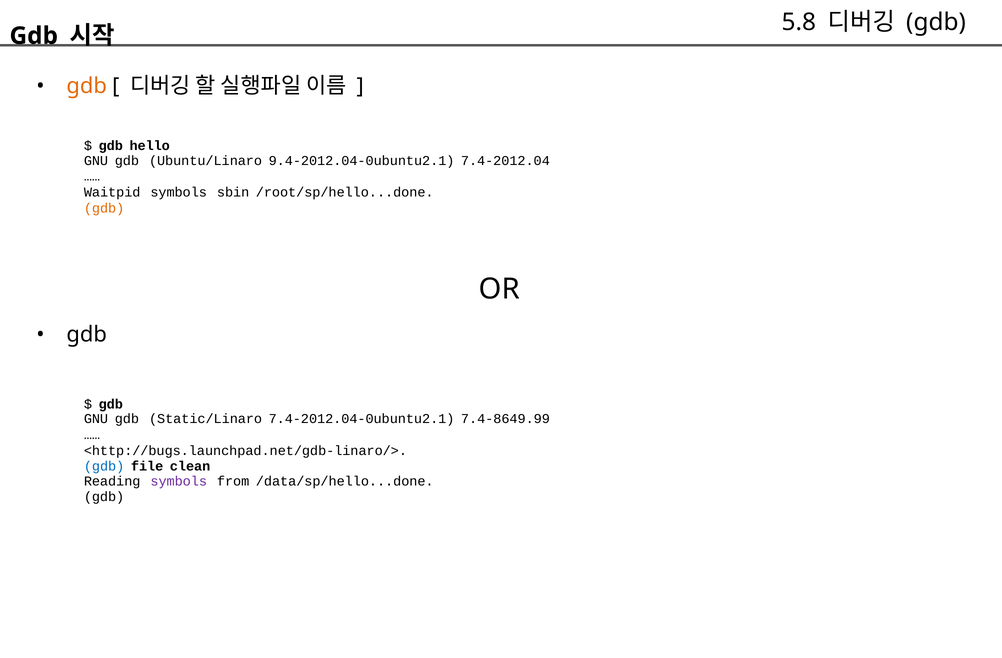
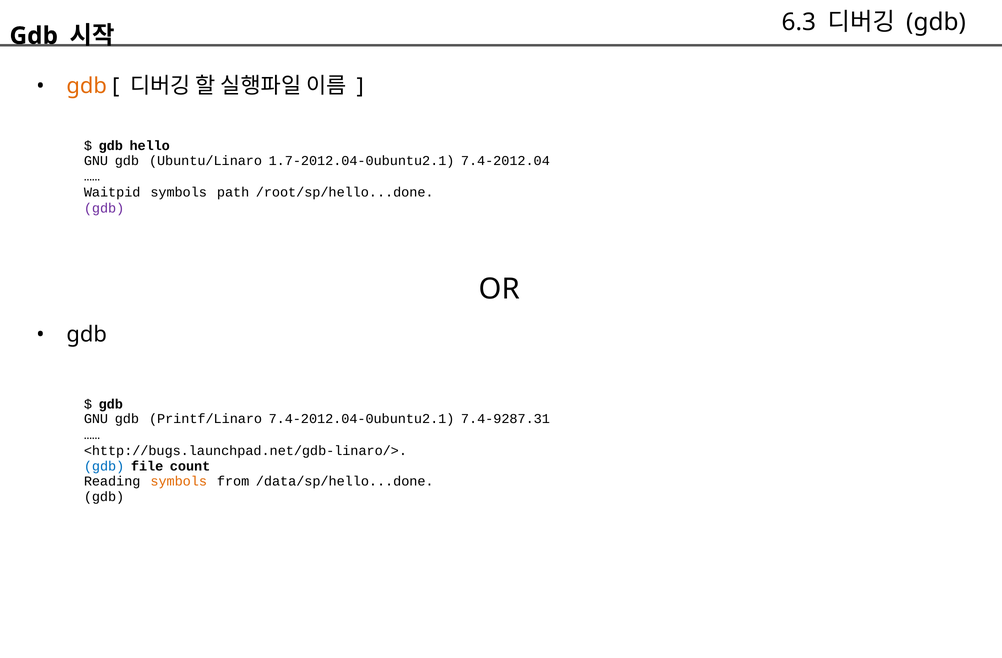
5.8: 5.8 -> 6.3
9.4-2012.04-0ubuntu2.1: 9.4-2012.04-0ubuntu2.1 -> 1.7-2012.04-0ubuntu2.1
sbin: sbin -> path
gdb at (104, 208) colour: orange -> purple
Static/Linaro: Static/Linaro -> Printf/Linaro
7.4-8649.99: 7.4-8649.99 -> 7.4-9287.31
clean: clean -> count
symbols at (179, 481) colour: purple -> orange
